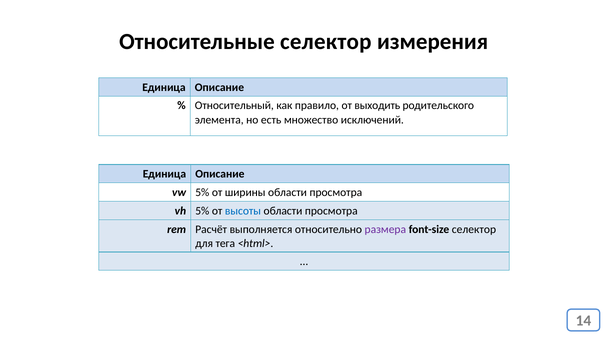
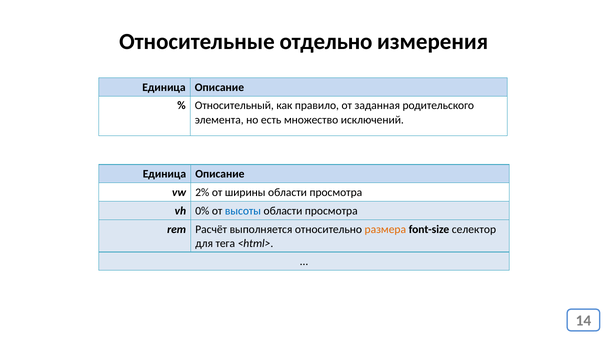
Относительные селектор: селектор -> отдельно
выходить: выходить -> заданная
vw 5%: 5% -> 2%
vh 5%: 5% -> 0%
размера colour: purple -> orange
